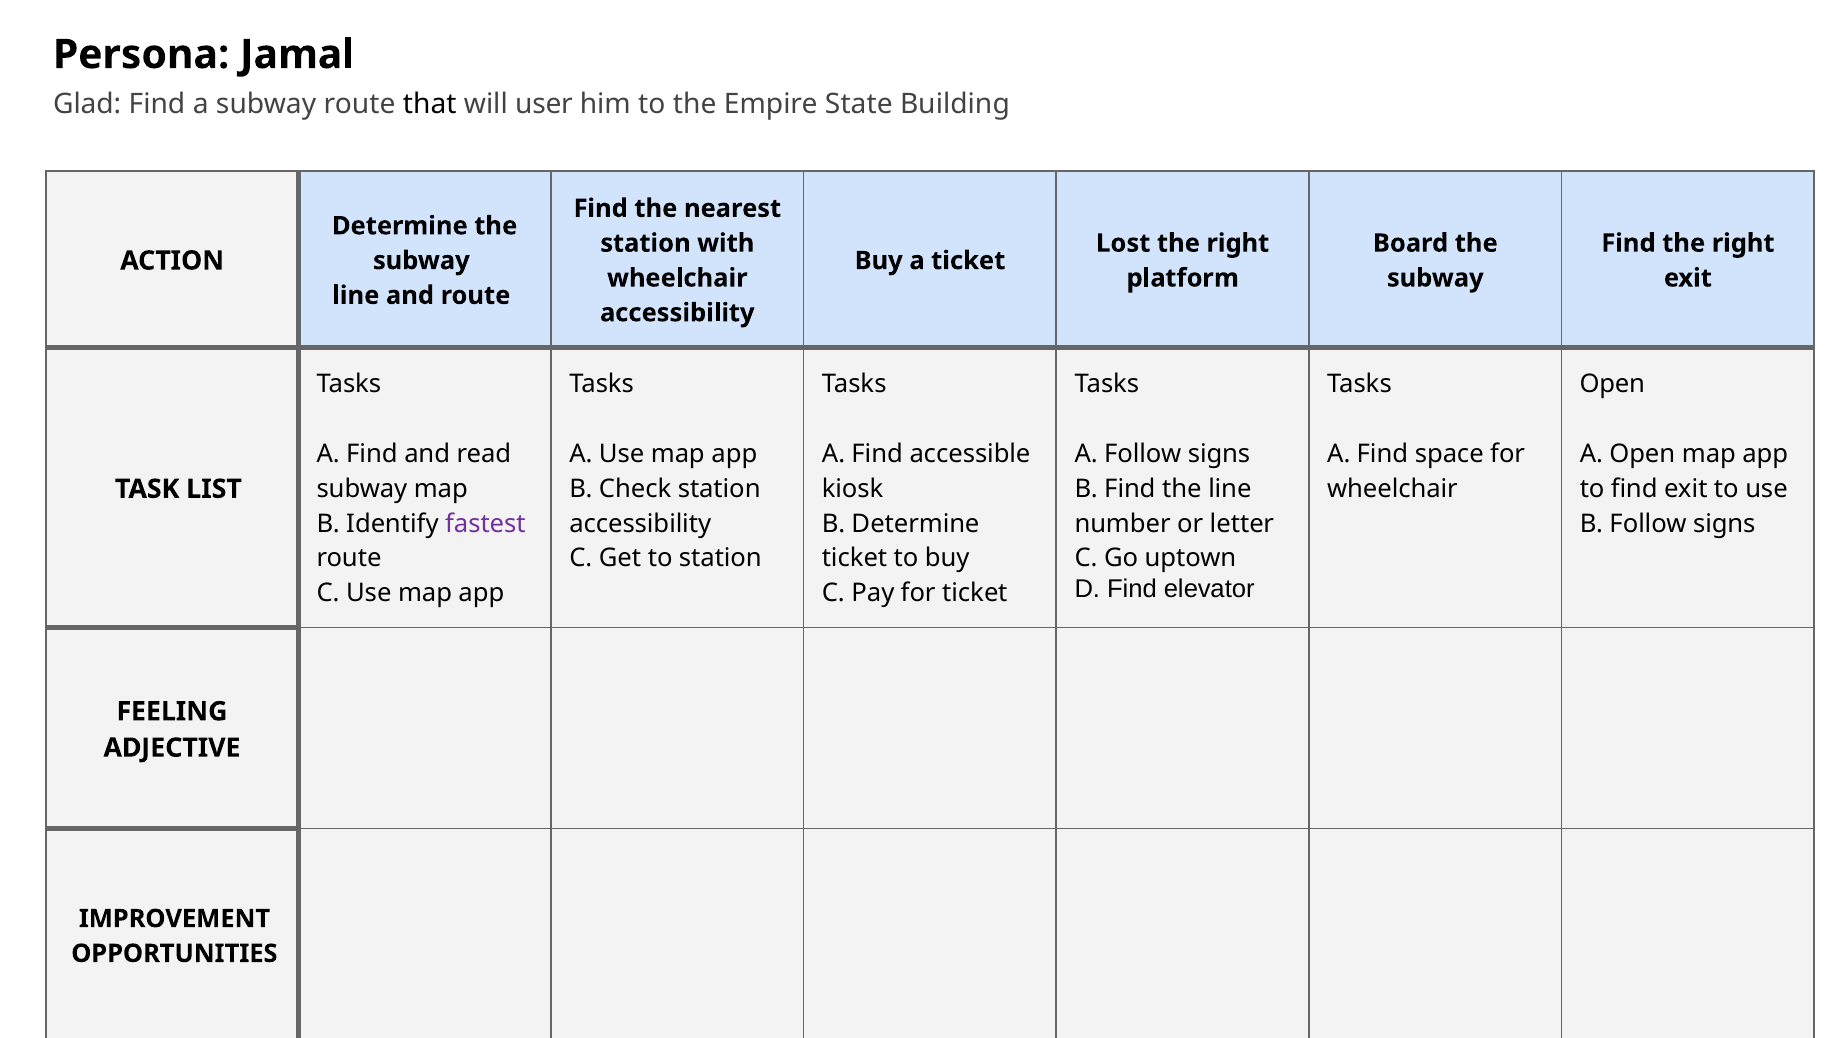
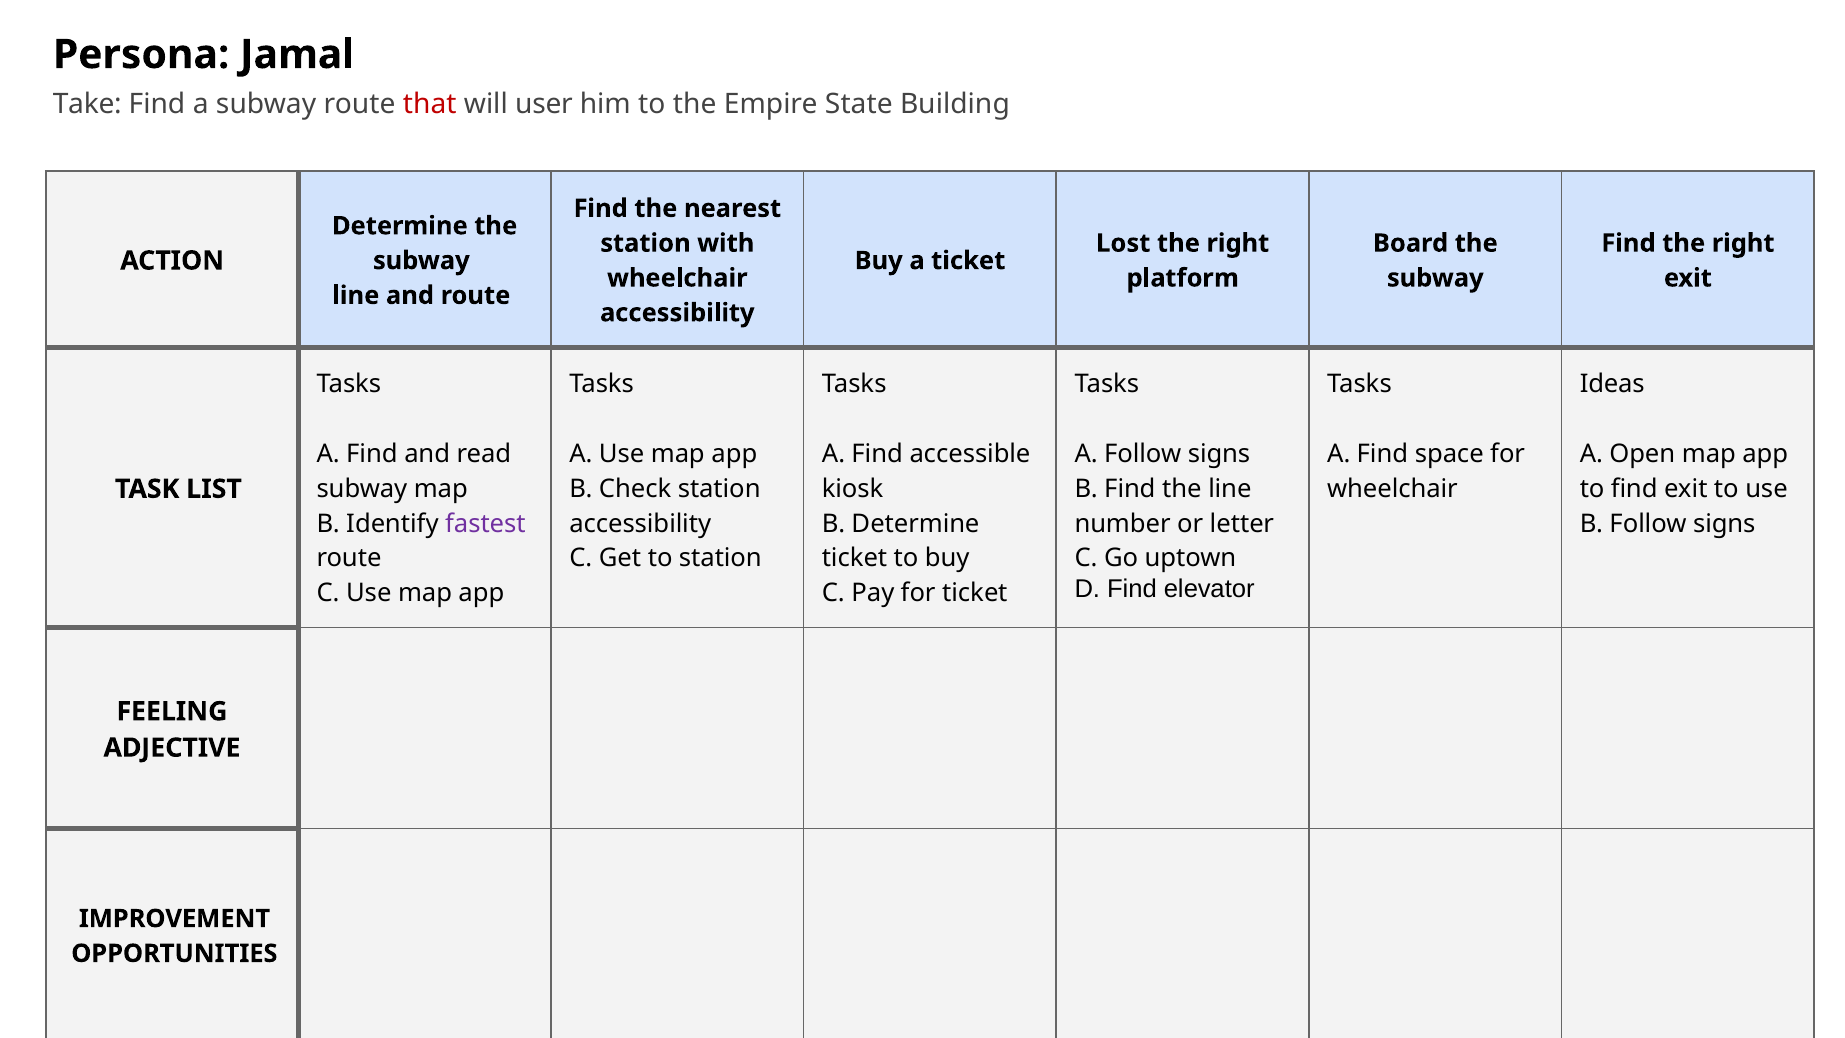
Glad: Glad -> Take
that colour: black -> red
Open at (1612, 384): Open -> Ideas
